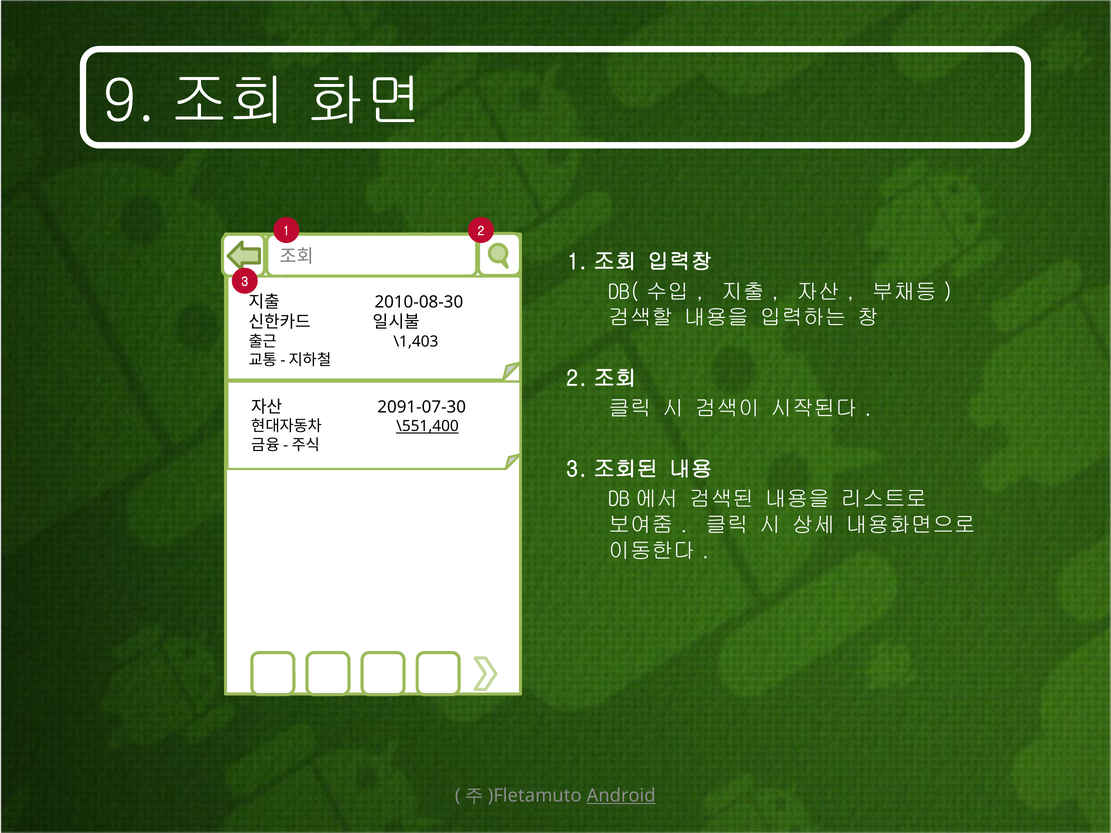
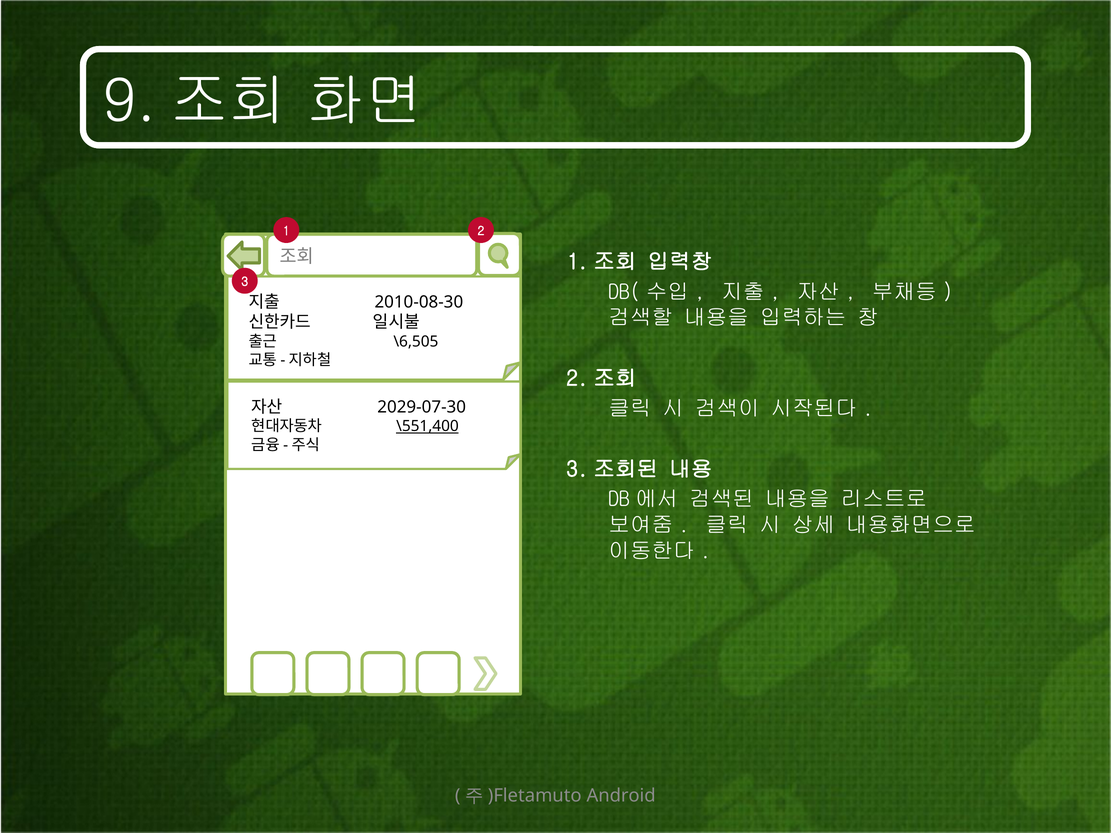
\1,403: \1,403 -> \6,505
2091-07-30: 2091-07-30 -> 2029-07-30
Android underline: present -> none
